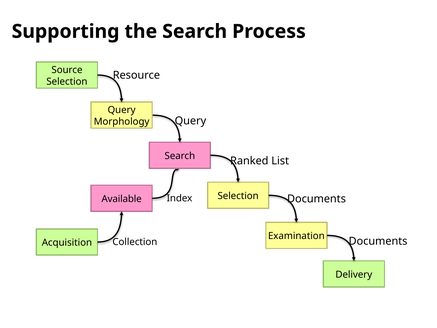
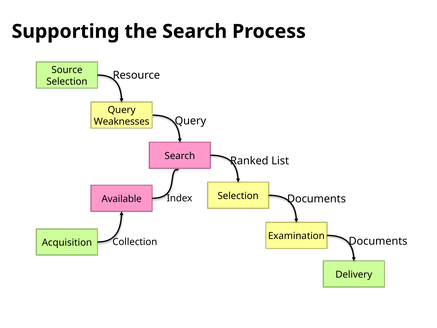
Morphology: Morphology -> Weaknesses
